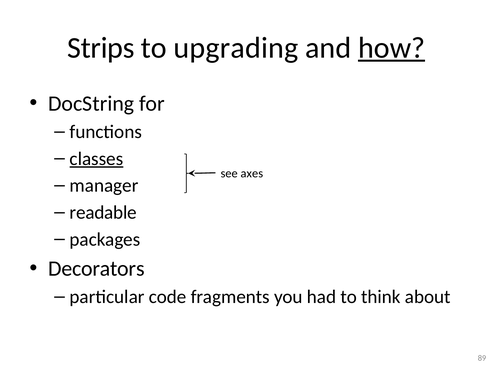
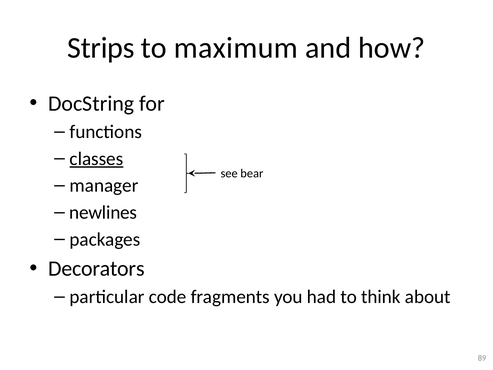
upgrading: upgrading -> maximum
how underline: present -> none
axes: axes -> bear
readable: readable -> newlines
